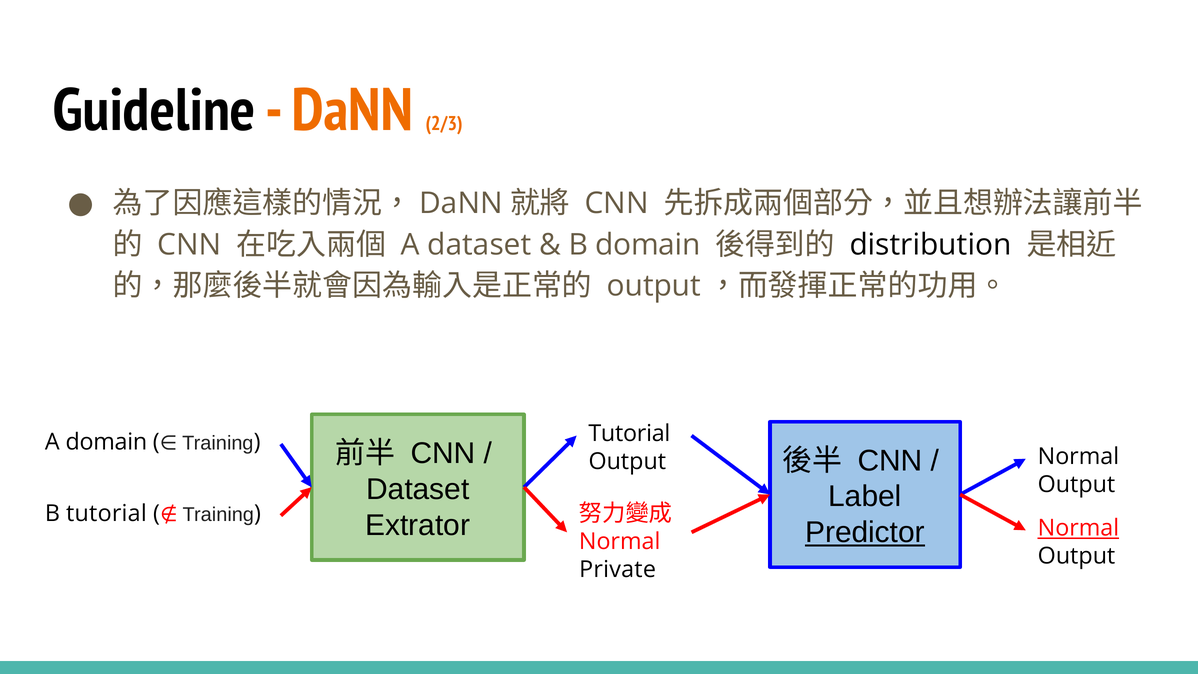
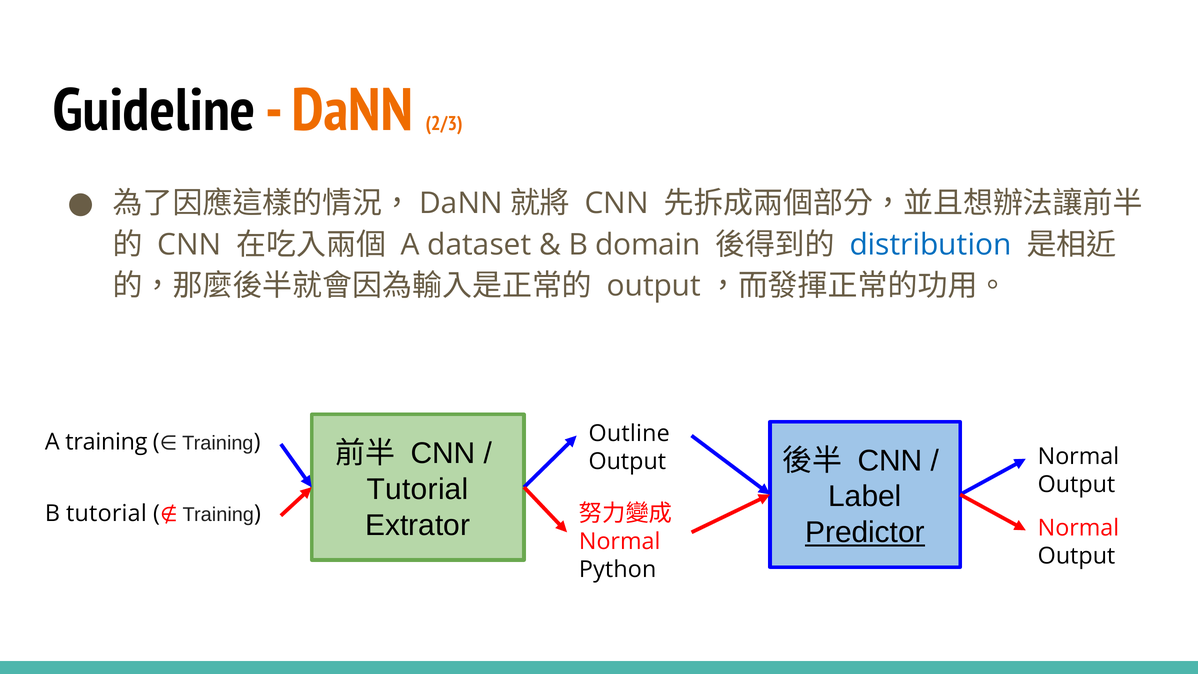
distribution colour: black -> blue
Tutorial at (629, 433): Tutorial -> Outline
A domain: domain -> training
Dataset at (418, 489): Dataset -> Tutorial
Normal at (1078, 528) underline: present -> none
Private: Private -> Python
